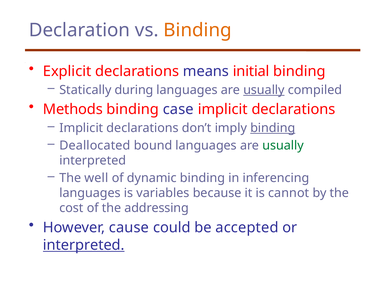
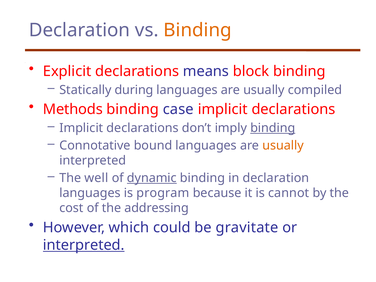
initial: initial -> block
usually at (264, 90) underline: present -> none
Deallocated: Deallocated -> Connotative
usually at (283, 145) colour: green -> orange
dynamic underline: none -> present
in inferencing: inferencing -> declaration
variables: variables -> program
cause: cause -> which
accepted: accepted -> gravitate
